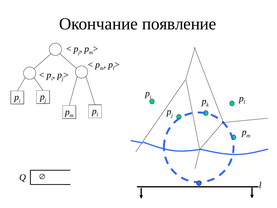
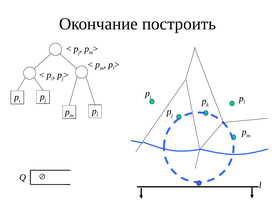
появление: появление -> построить
